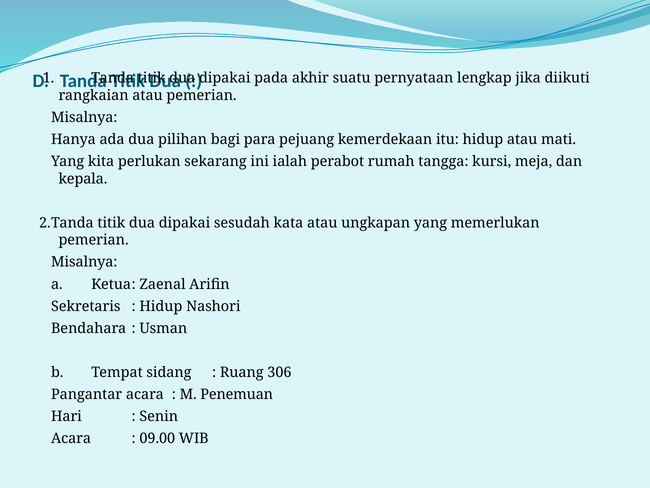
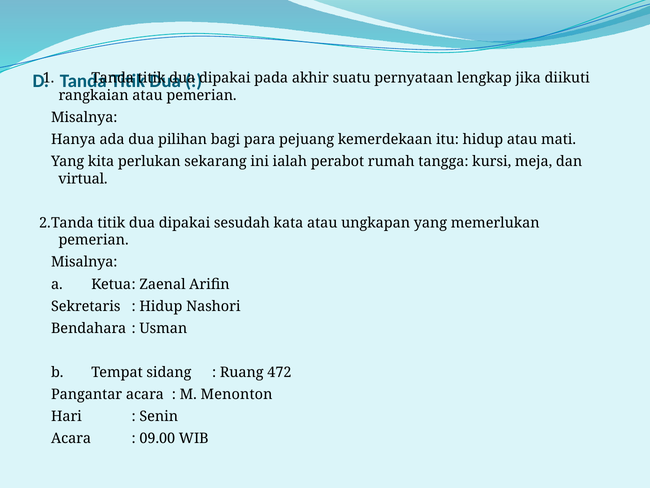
kepala: kepala -> virtual
306: 306 -> 472
Penemuan: Penemuan -> Menonton
